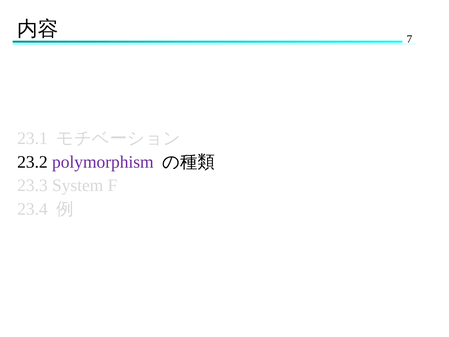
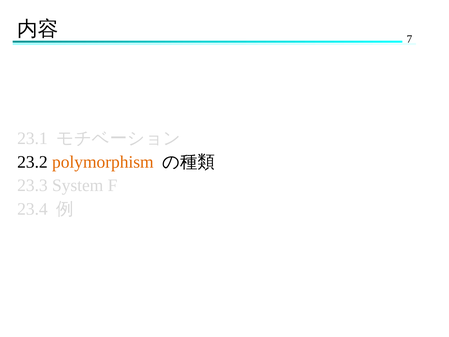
polymorphism colour: purple -> orange
